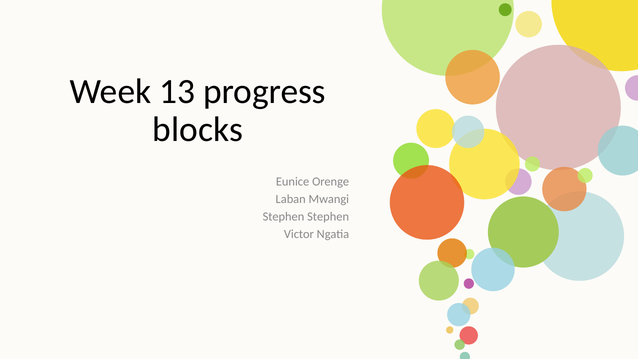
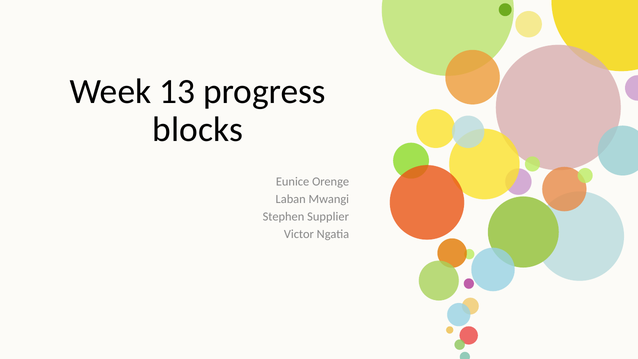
Stephen Stephen: Stephen -> Supplier
